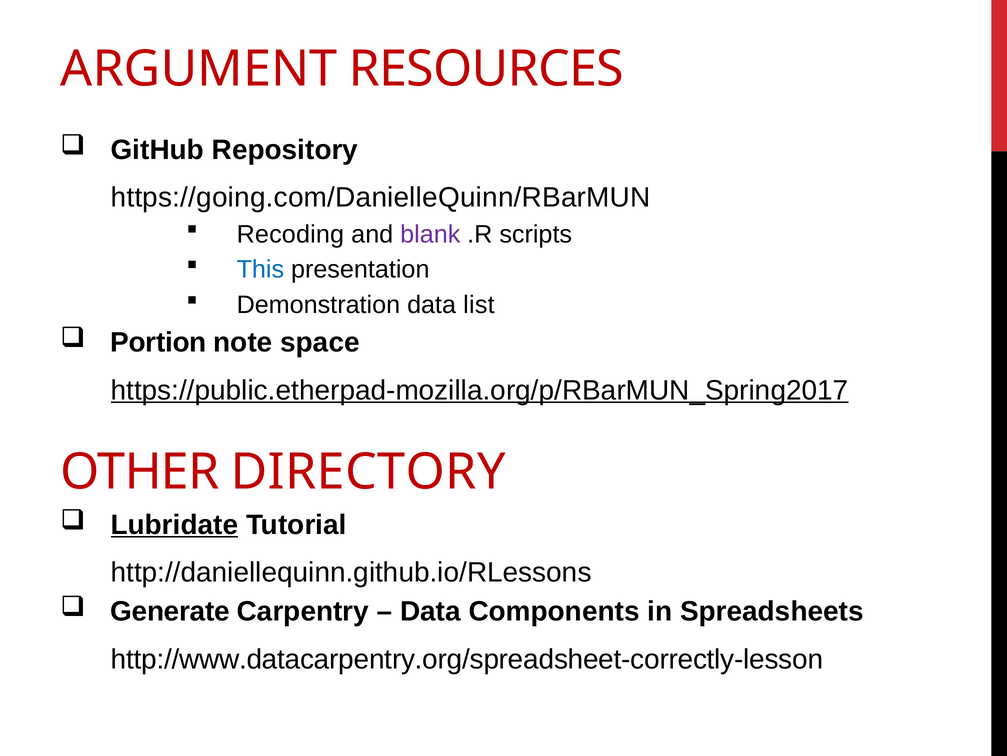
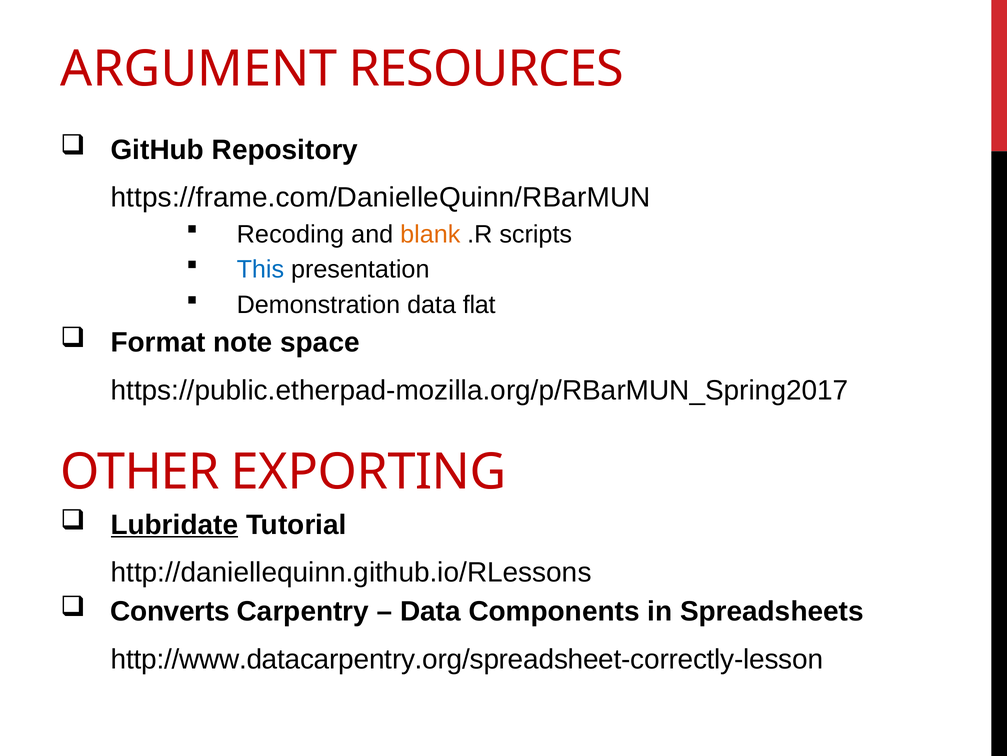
https://going.com/DanielleQuinn/RBarMUN: https://going.com/DanielleQuinn/RBarMUN -> https://frame.com/DanielleQuinn/RBarMUN
blank colour: purple -> orange
list: list -> flat
Portion: Portion -> Format
https://public.etherpad-mozilla.org/p/RBarMUN_Spring2017 underline: present -> none
DIRECTORY: DIRECTORY -> EXPORTING
Generate: Generate -> Converts
